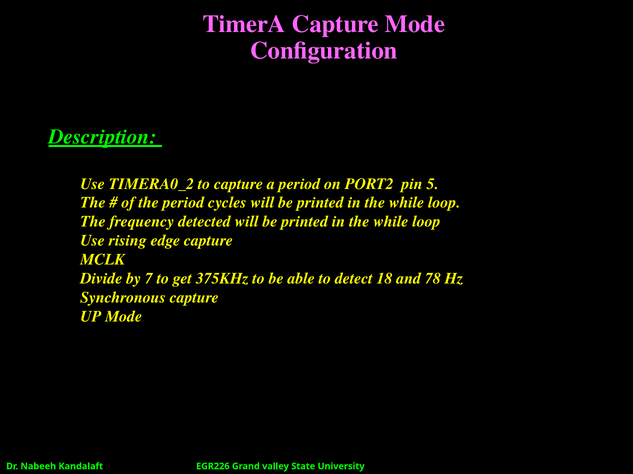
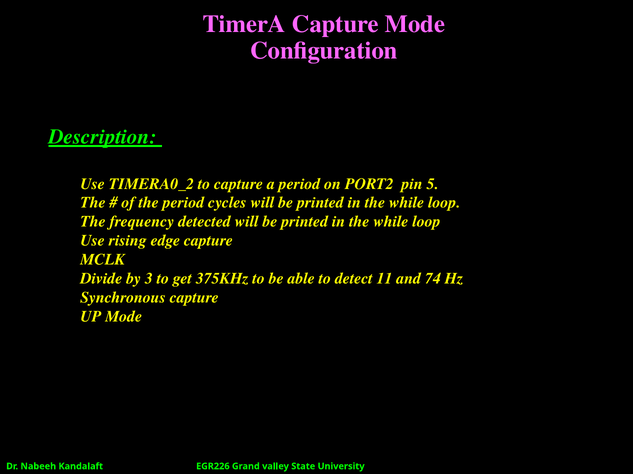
7: 7 -> 3
18: 18 -> 11
78: 78 -> 74
